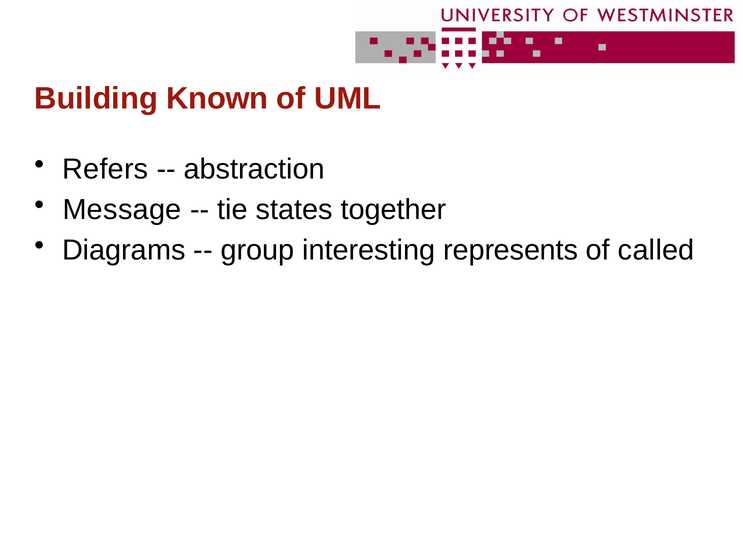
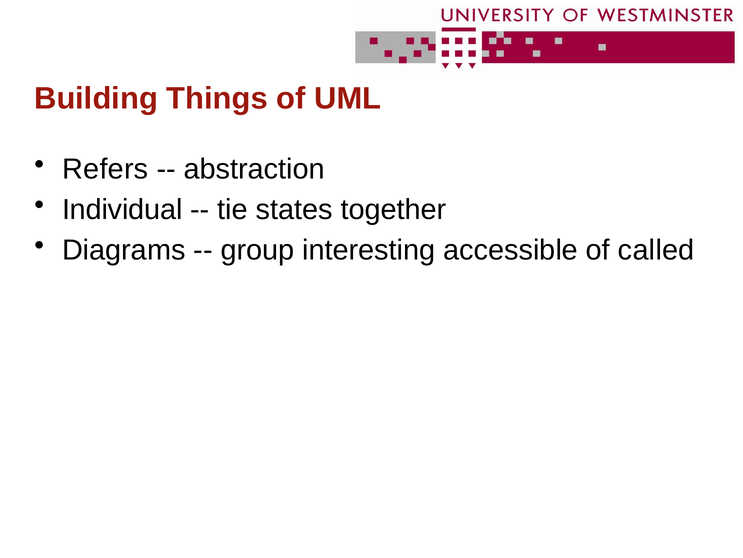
Known: Known -> Things
Message: Message -> Individual
represents: represents -> accessible
